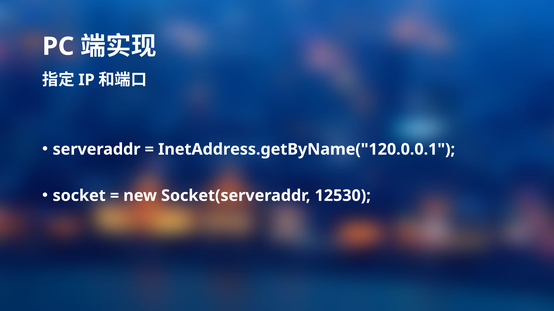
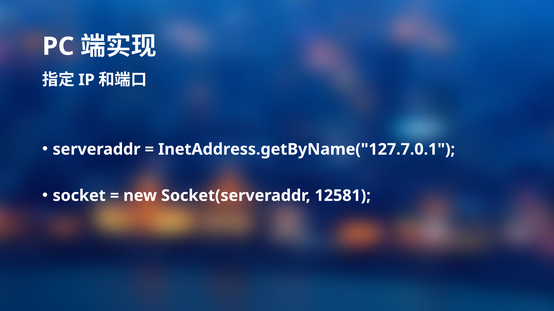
InetAddress.getByName("120.0.0.1: InetAddress.getByName("120.0.0.1 -> InetAddress.getByName("127.7.0.1
12530: 12530 -> 12581
